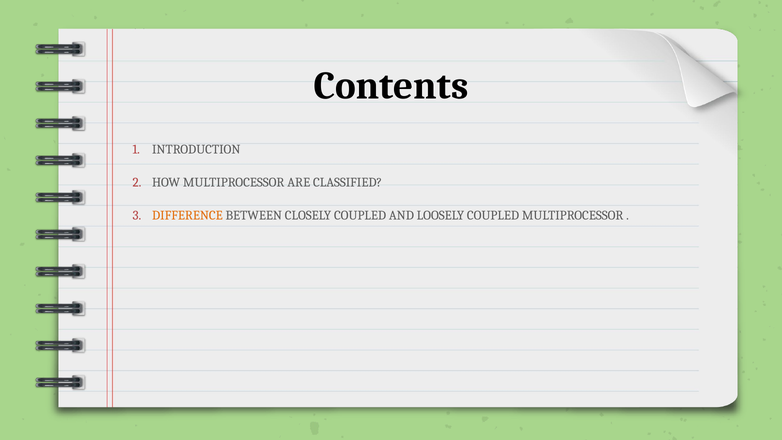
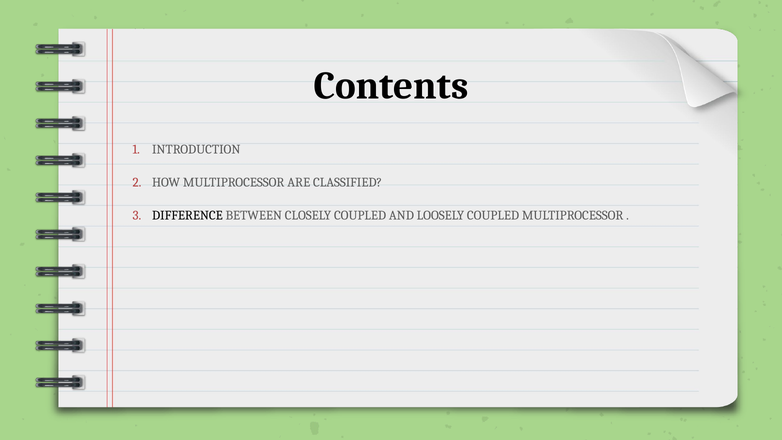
DIFFERENCE colour: orange -> black
